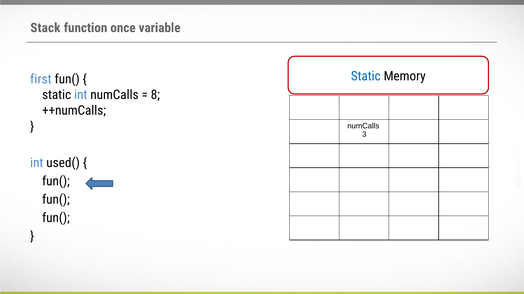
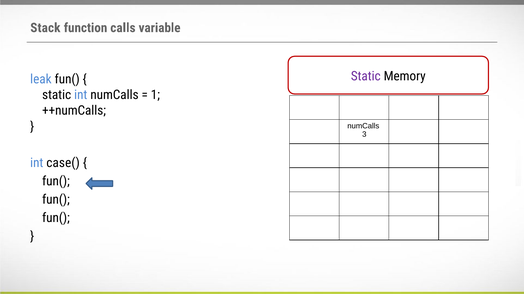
once: once -> calls
Static at (366, 76) colour: blue -> purple
first: first -> leak
8: 8 -> 1
used(: used( -> case(
